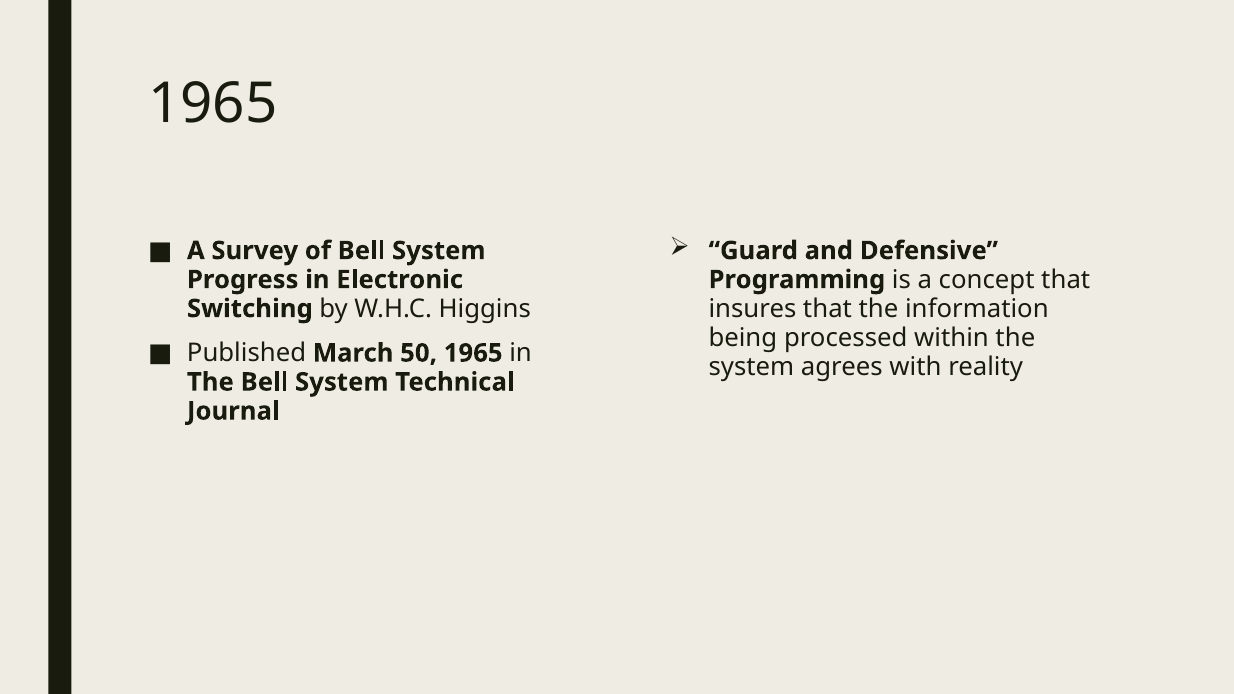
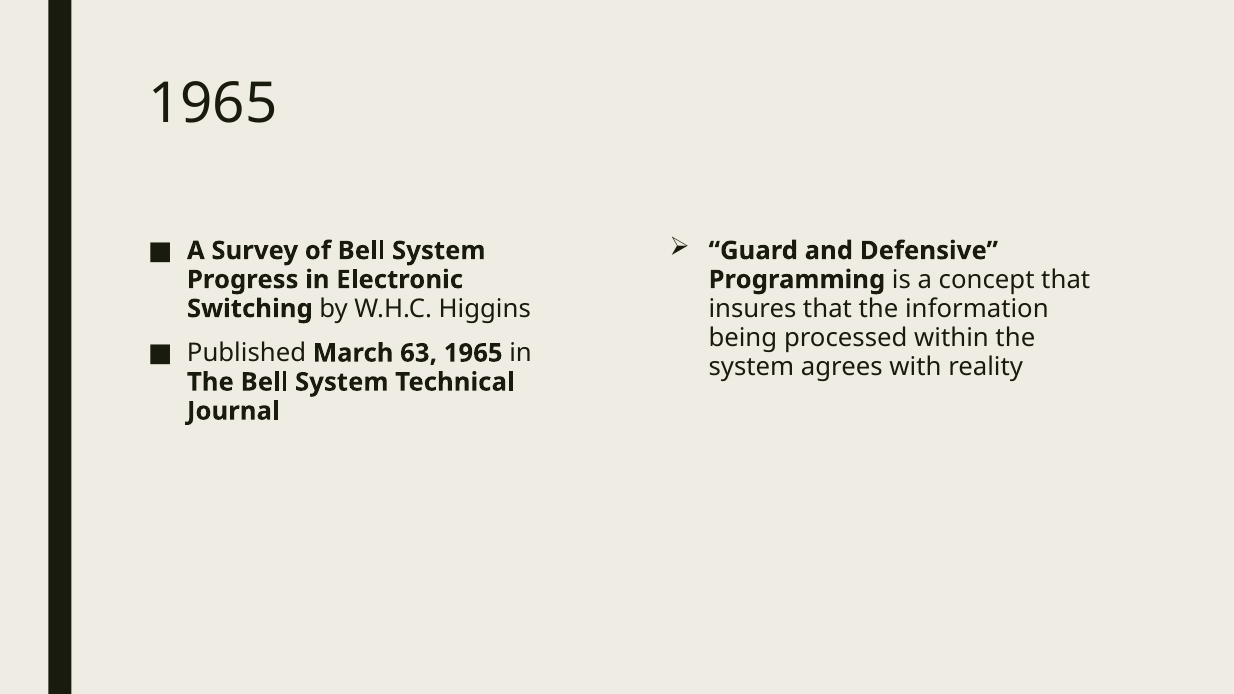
50: 50 -> 63
